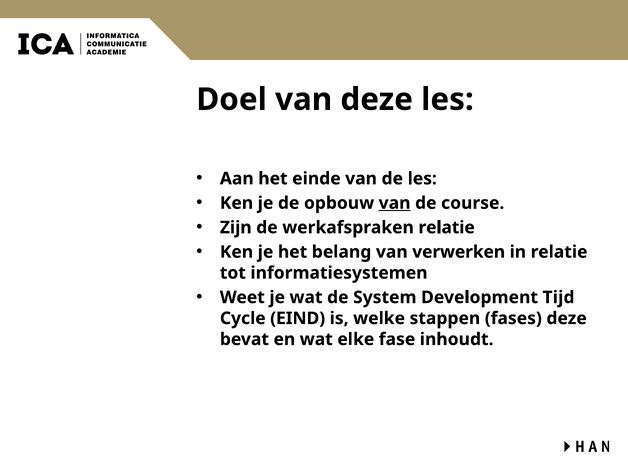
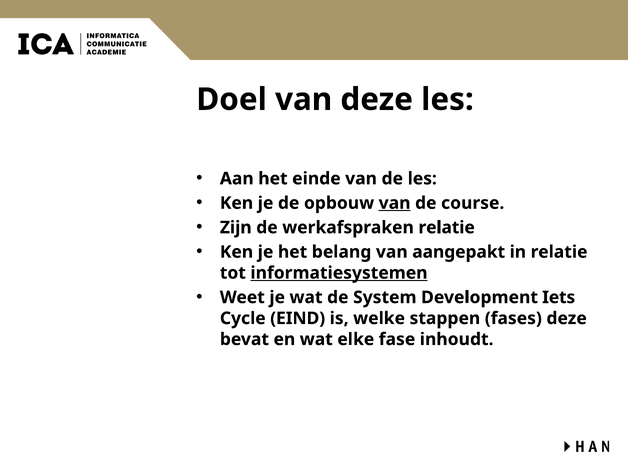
verwerken: verwerken -> aangepakt
informatiesystemen underline: none -> present
Tijd: Tijd -> Iets
